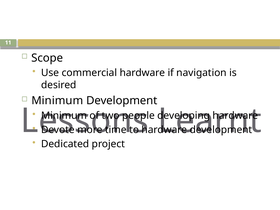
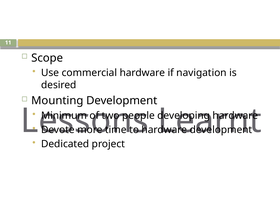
Minimum at (57, 101): Minimum -> Mounting
